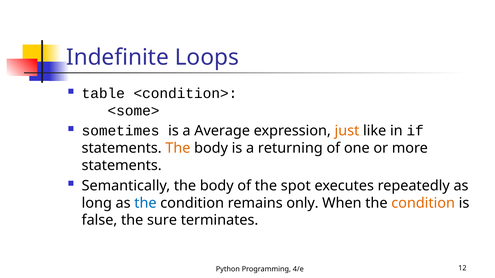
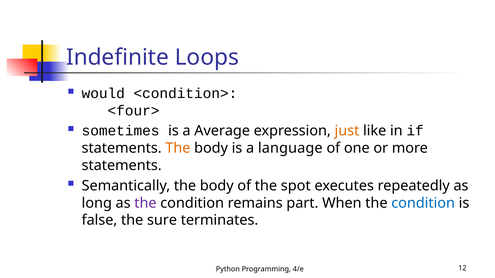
table: table -> would
<some>: <some> -> <four>
returning: returning -> language
the at (145, 203) colour: blue -> purple
only: only -> part
condition at (423, 203) colour: orange -> blue
